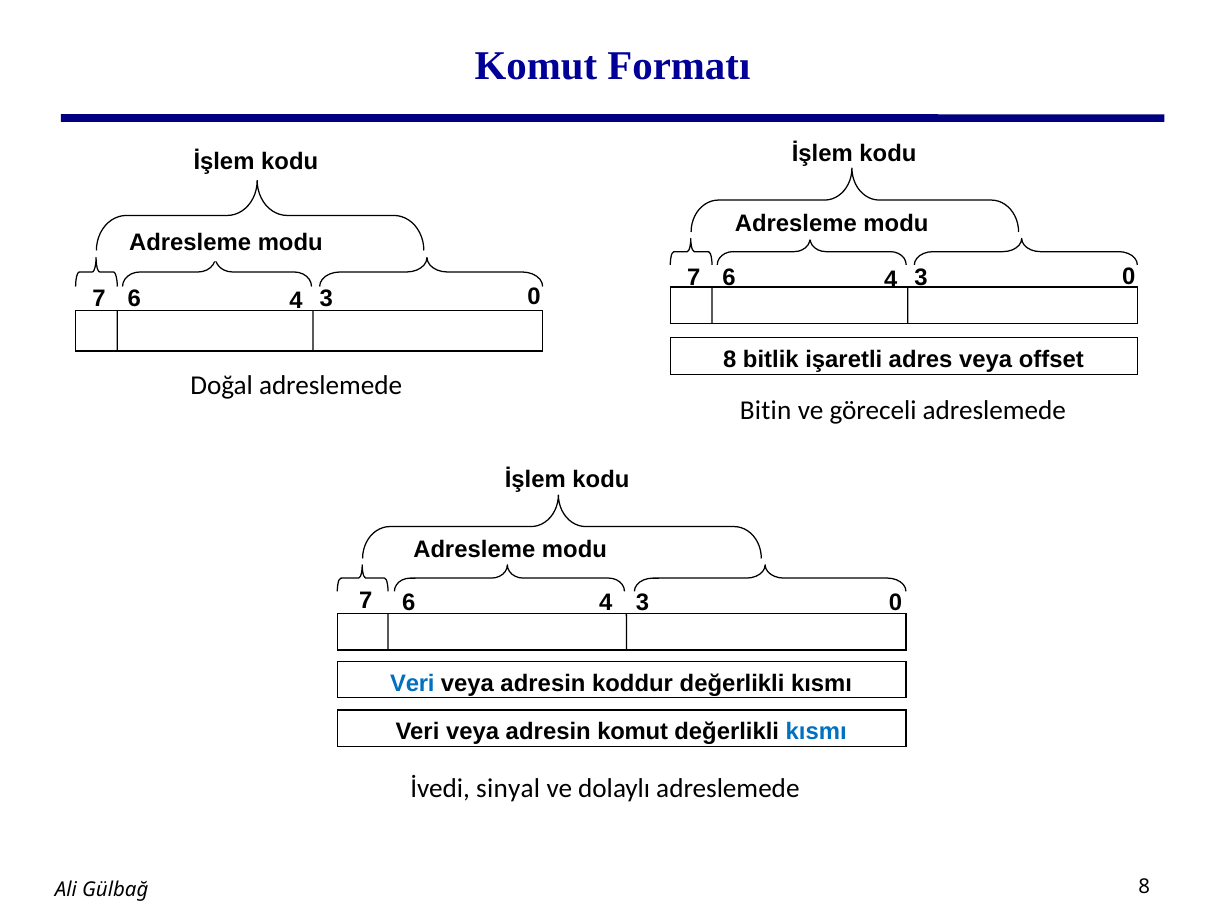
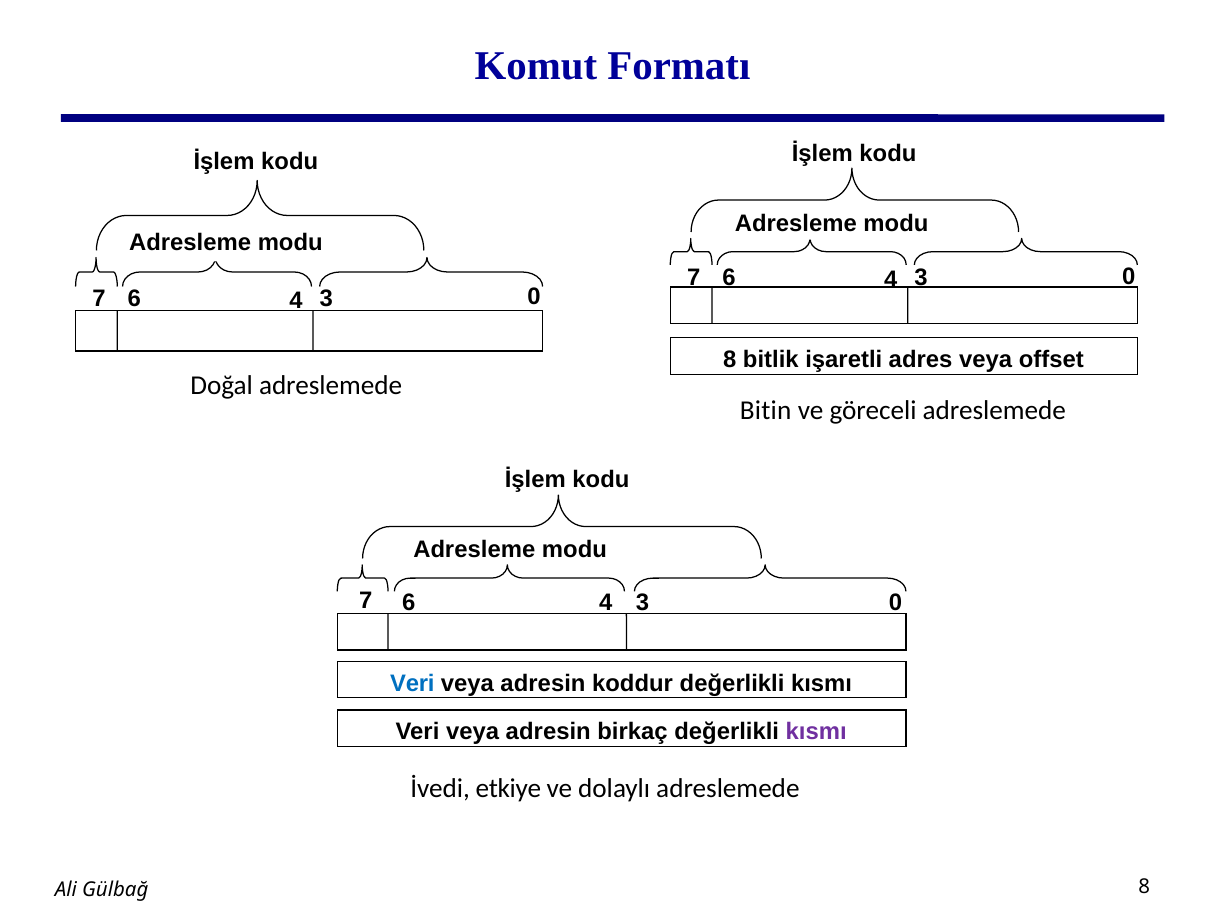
adresin komut: komut -> birkaç
kısmı at (816, 732) colour: blue -> purple
sinyal: sinyal -> etkiye
